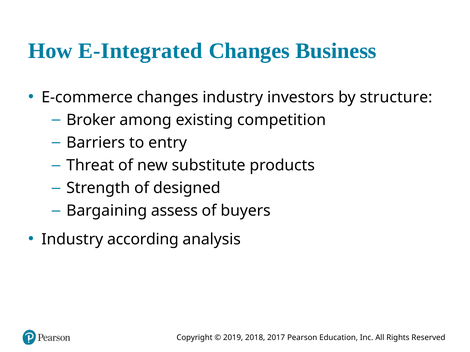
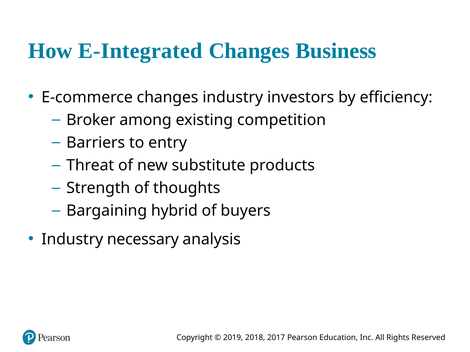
structure: structure -> efficiency
designed: designed -> thoughts
assess: assess -> hybrid
according: according -> necessary
